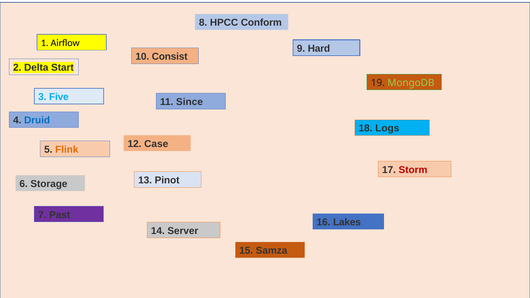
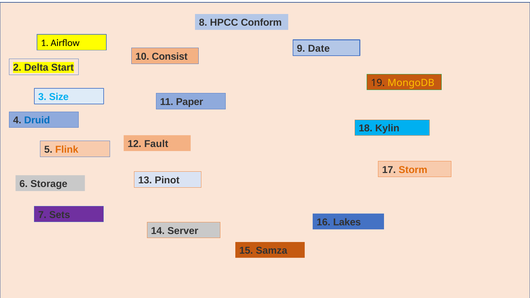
Hard: Hard -> Date
MongoDB colour: light green -> yellow
Five: Five -> Size
Since: Since -> Paper
Logs: Logs -> Kylin
Case: Case -> Fault
Storm colour: red -> orange
Past: Past -> Sets
